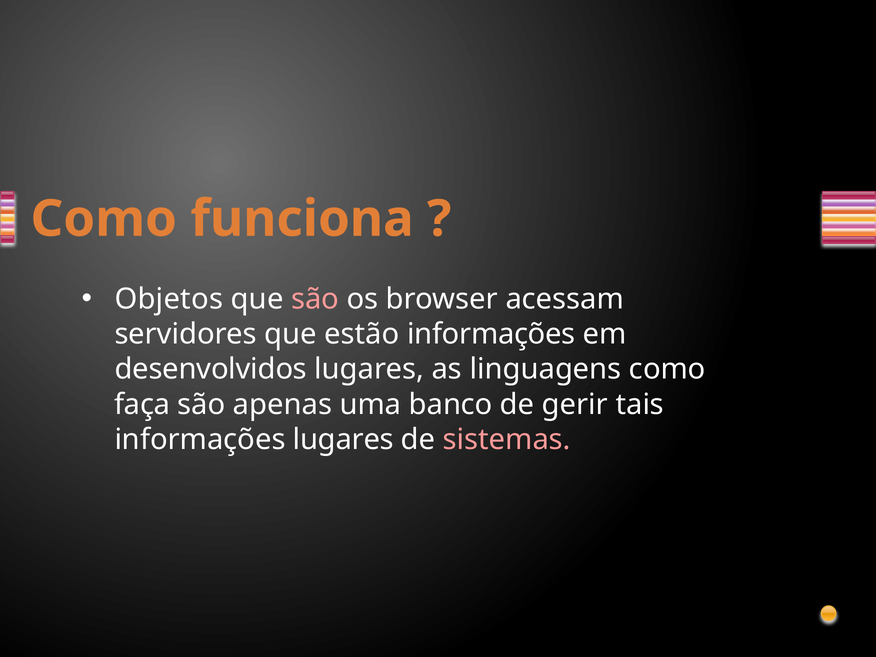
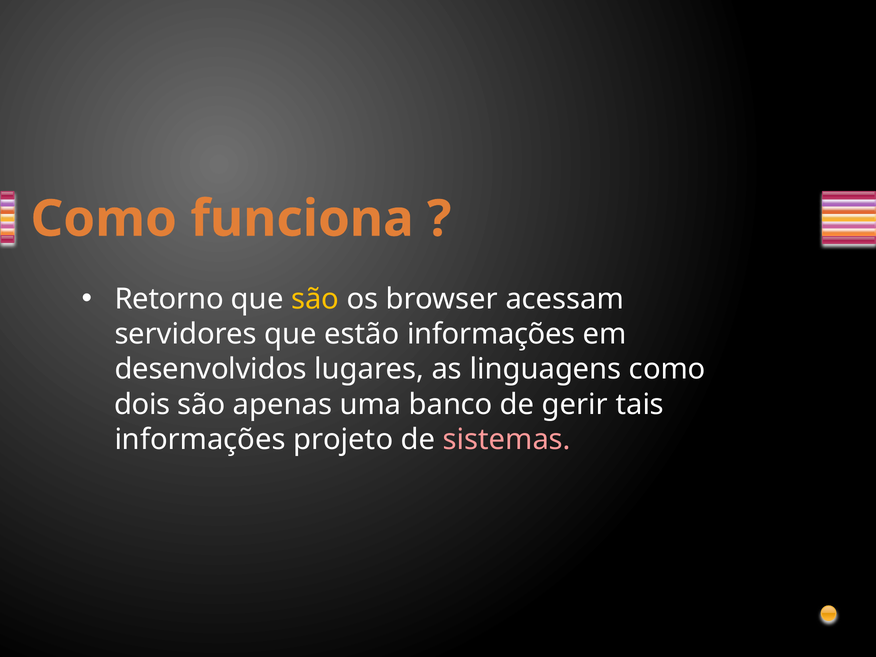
Objetos: Objetos -> Retorno
são at (315, 299) colour: pink -> yellow
faça: faça -> dois
informações lugares: lugares -> projeto
